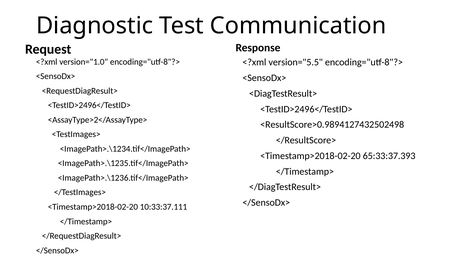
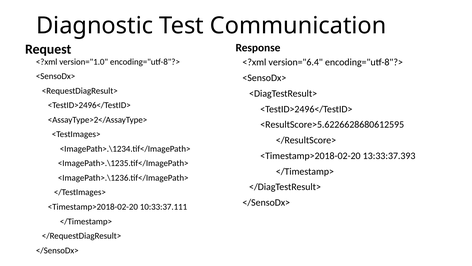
version="5.5: version="5.5 -> version="6.4
<ResultScore>0.9894127432502498: <ResultScore>0.9894127432502498 -> <ResultScore>5.6226628680612595
65:33:37.393: 65:33:37.393 -> 13:33:37.393
